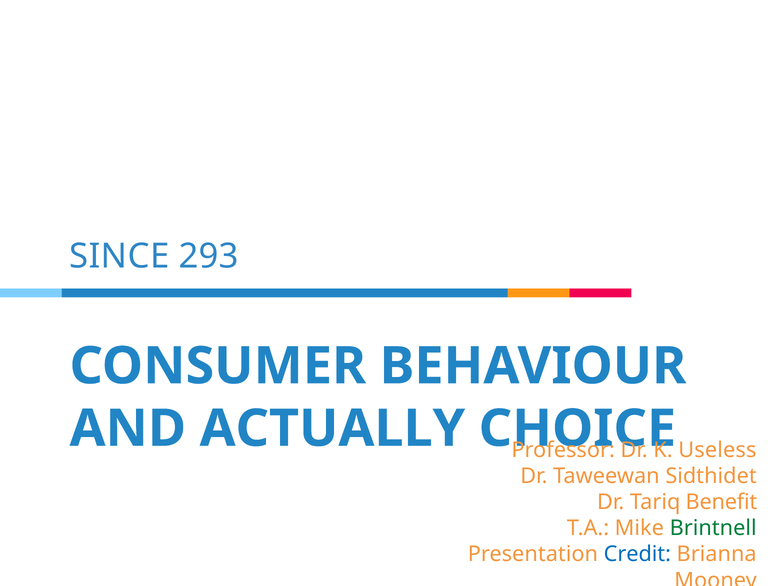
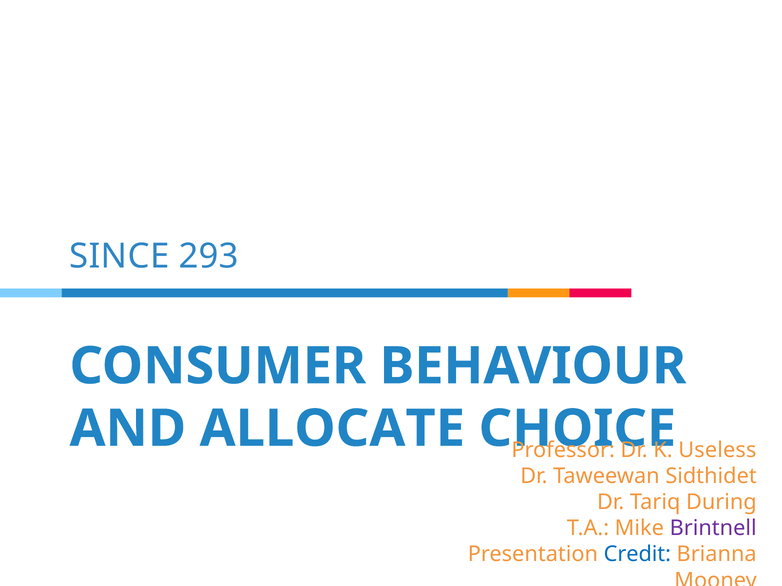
ACTUALLY: ACTUALLY -> ALLOCATE
Benefit: Benefit -> During
Brintnell colour: green -> purple
